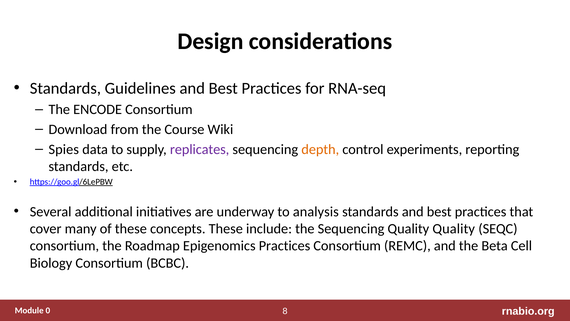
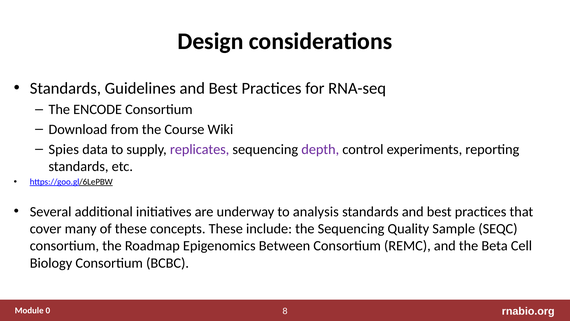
depth colour: orange -> purple
Quality Quality: Quality -> Sample
Epigenomics Practices: Practices -> Between
